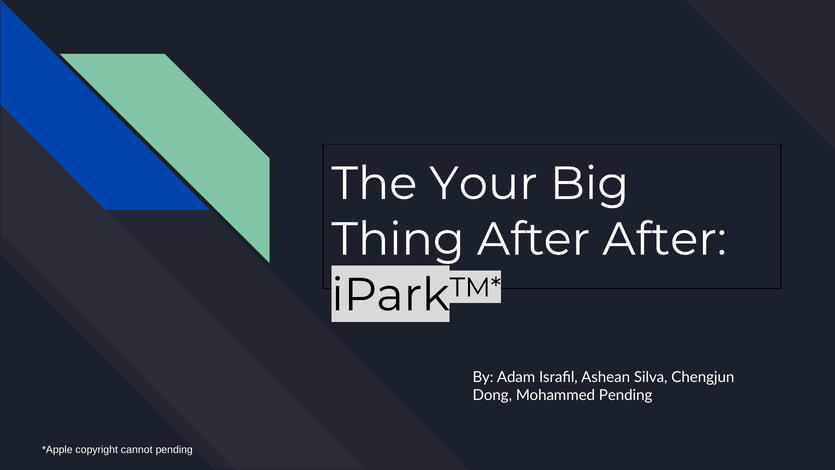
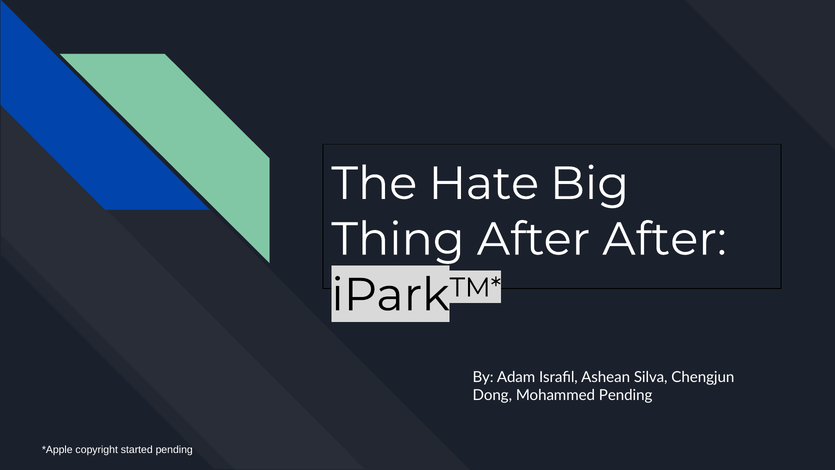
Your: Your -> Hate
cannot: cannot -> started
